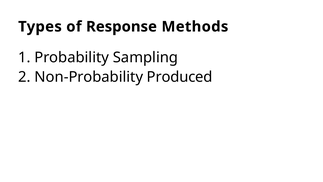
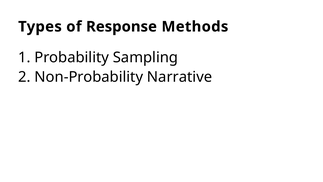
Produced: Produced -> Narrative
